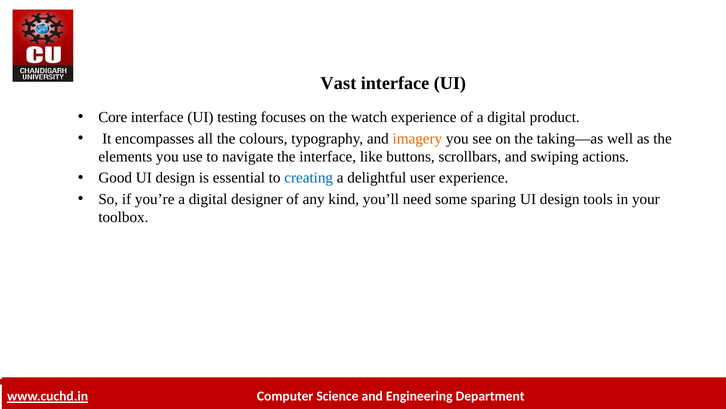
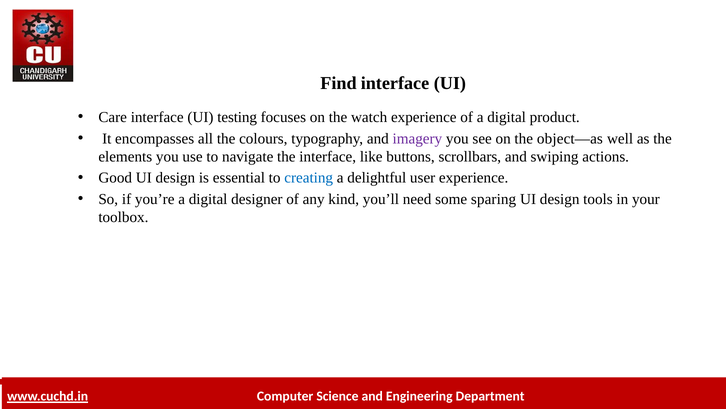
Vast: Vast -> Find
Core: Core -> Care
imagery colour: orange -> purple
taking—as: taking—as -> object—as
